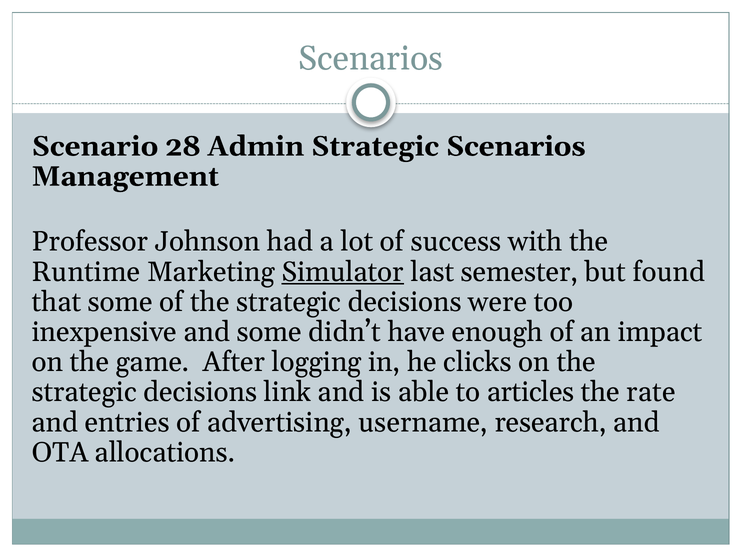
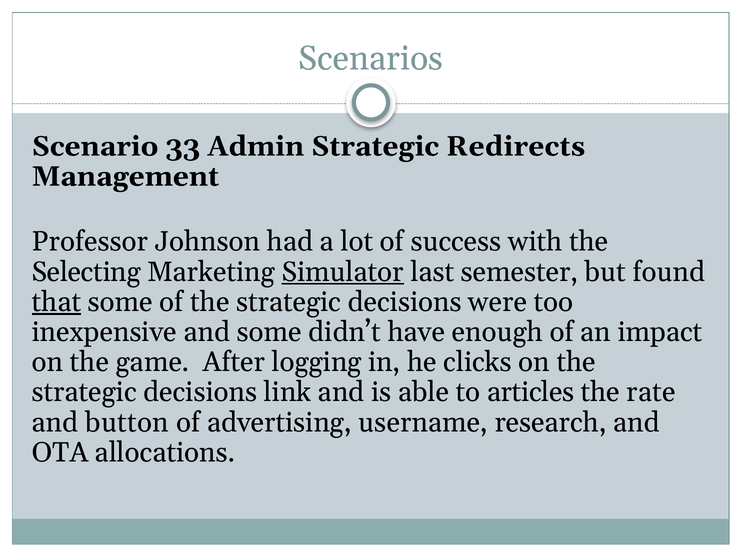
28: 28 -> 33
Strategic Scenarios: Scenarios -> Redirects
Runtime: Runtime -> Selecting
that underline: none -> present
entries: entries -> button
